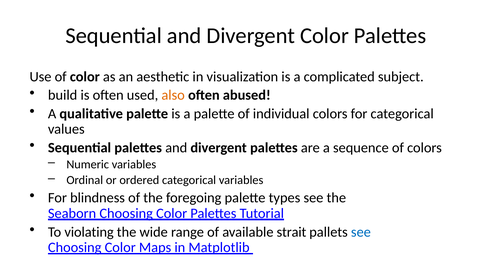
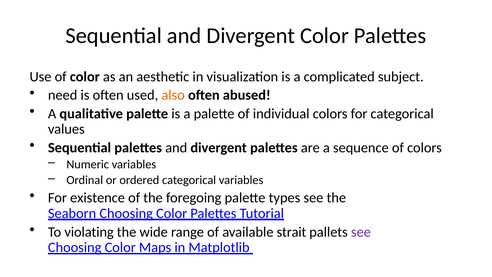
build: build -> need
blindness: blindness -> existence
see at (361, 232) colour: blue -> purple
